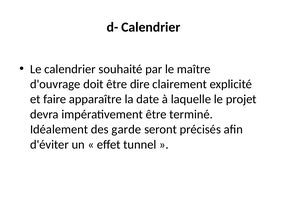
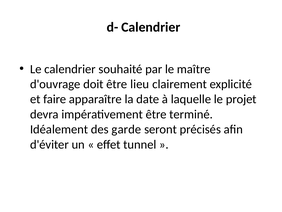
dire: dire -> lieu
